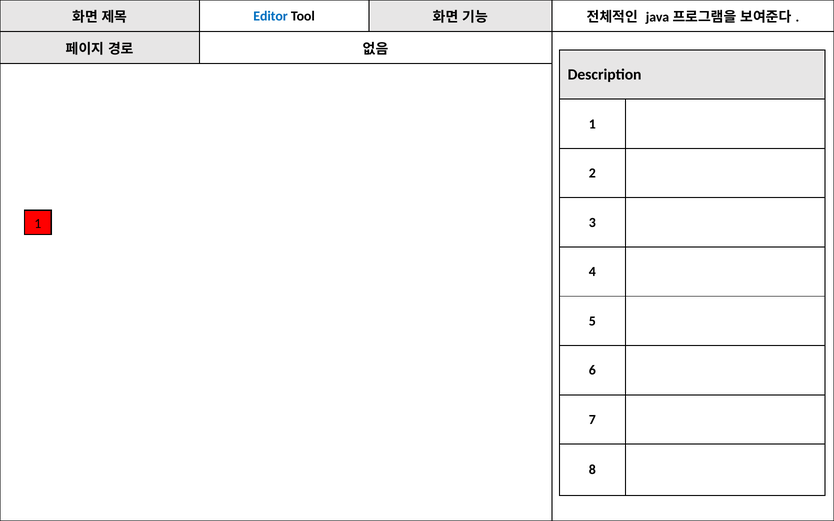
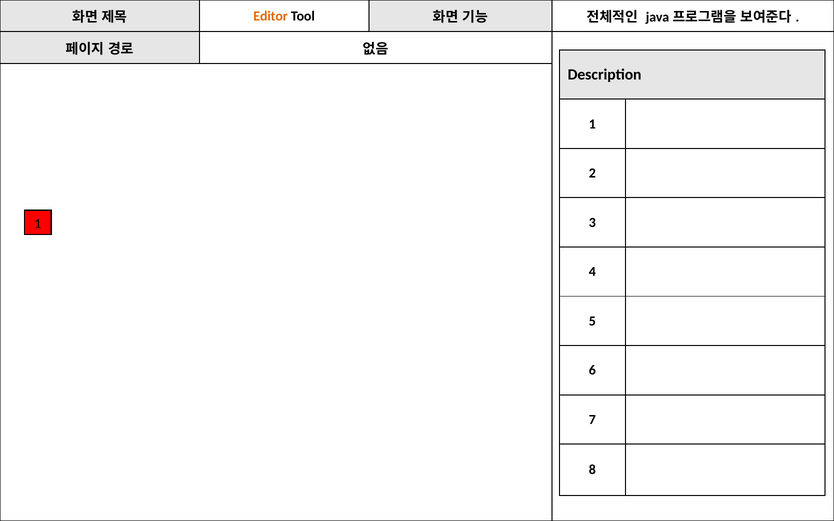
Editor colour: blue -> orange
